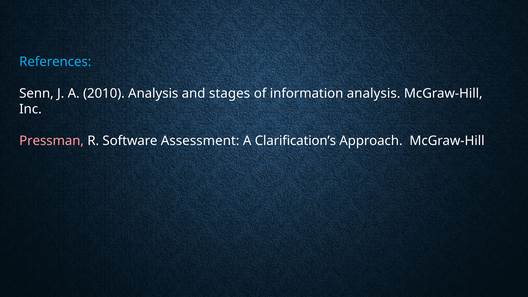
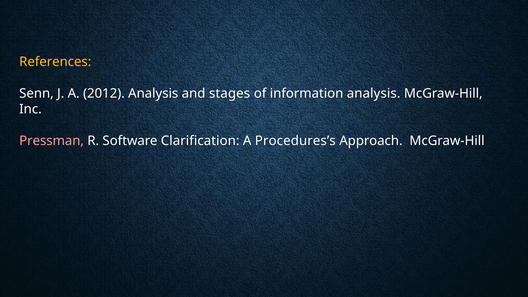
References colour: light blue -> yellow
2010: 2010 -> 2012
Assessment: Assessment -> Clarification
Clarification’s: Clarification’s -> Procedures’s
